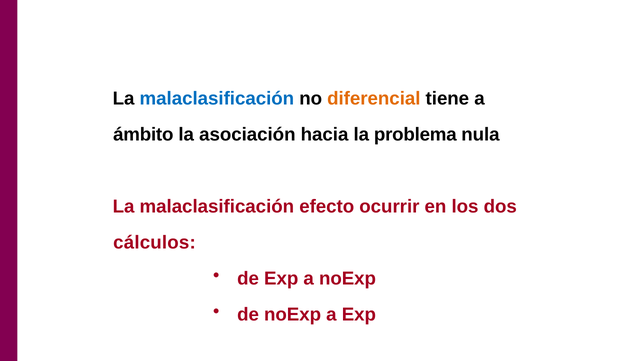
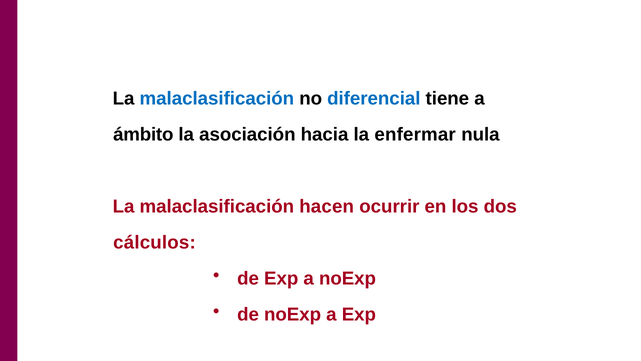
diferencial colour: orange -> blue
problema: problema -> enfermar
efecto: efecto -> hacen
